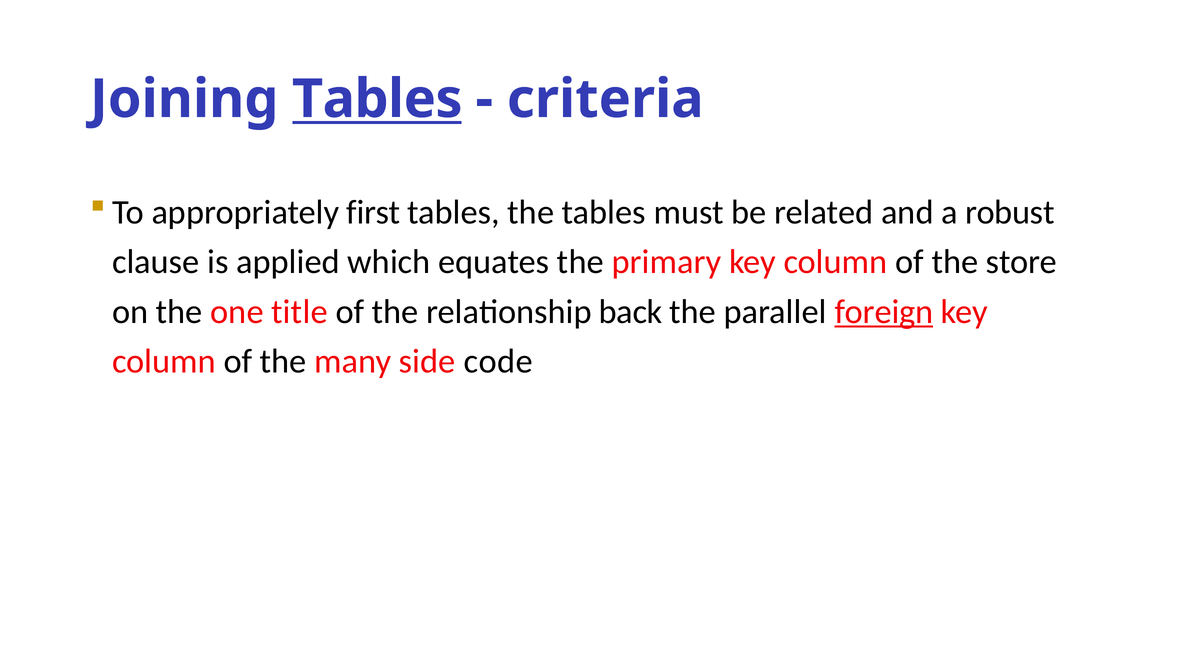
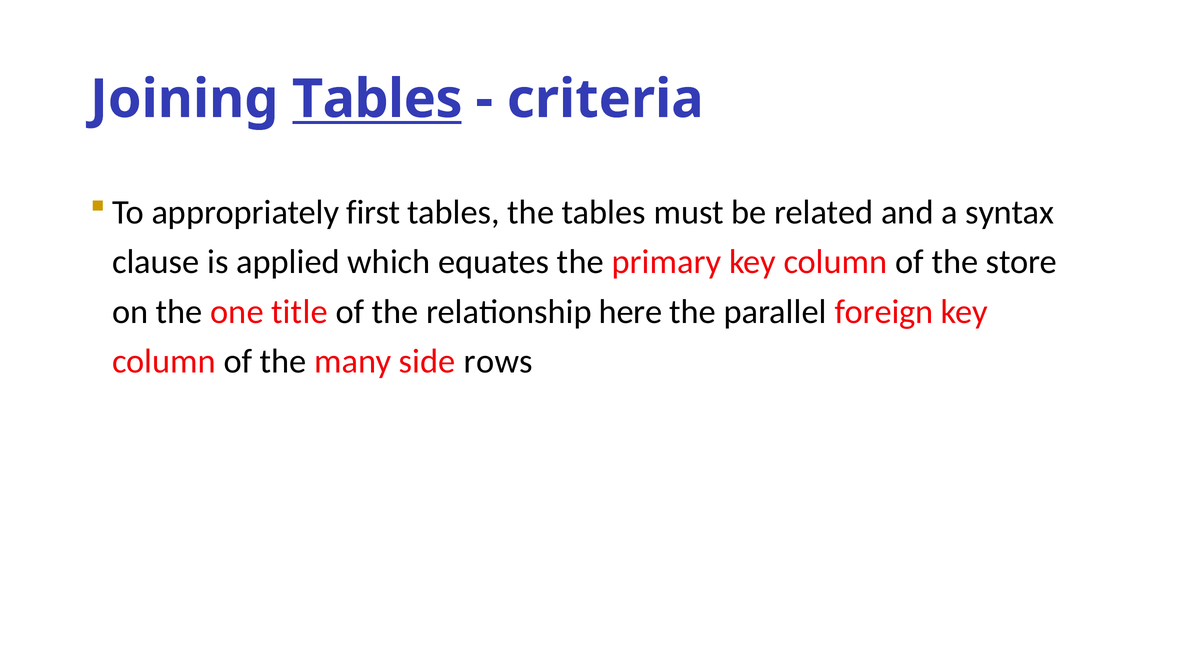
robust: robust -> syntax
back: back -> here
foreign underline: present -> none
code: code -> rows
